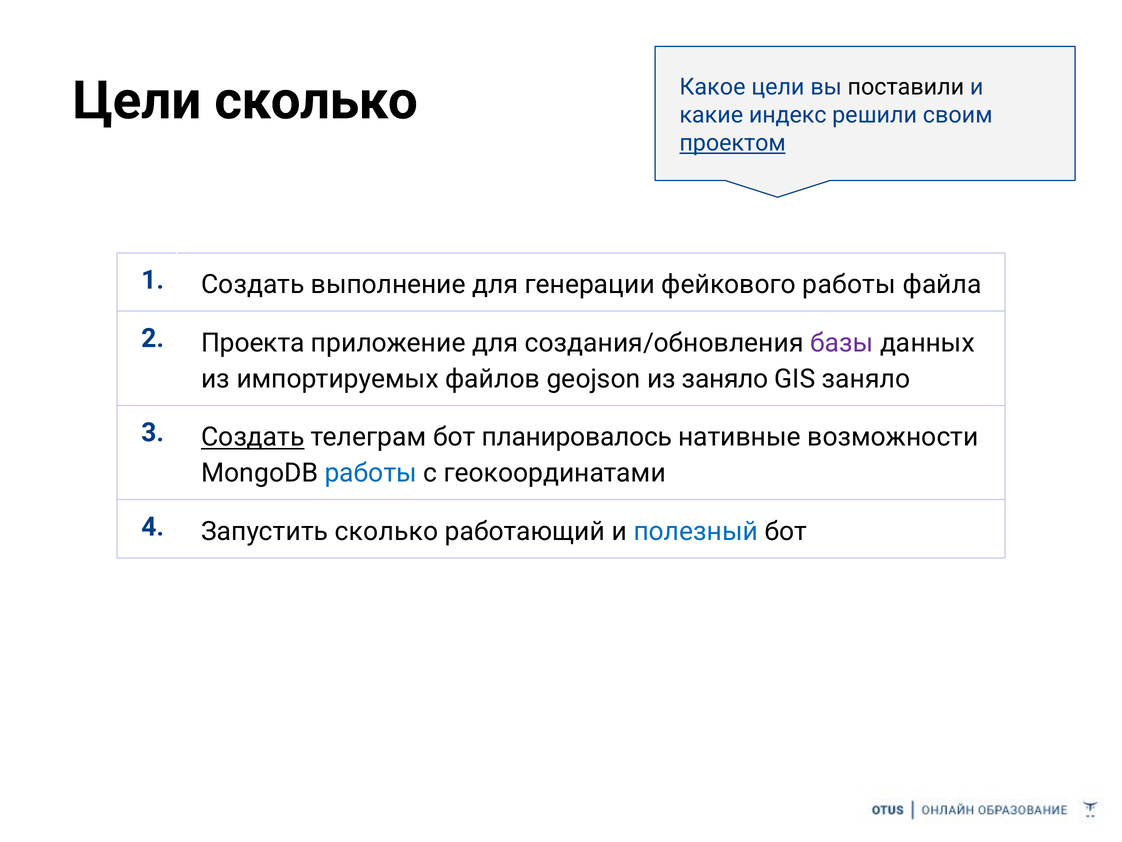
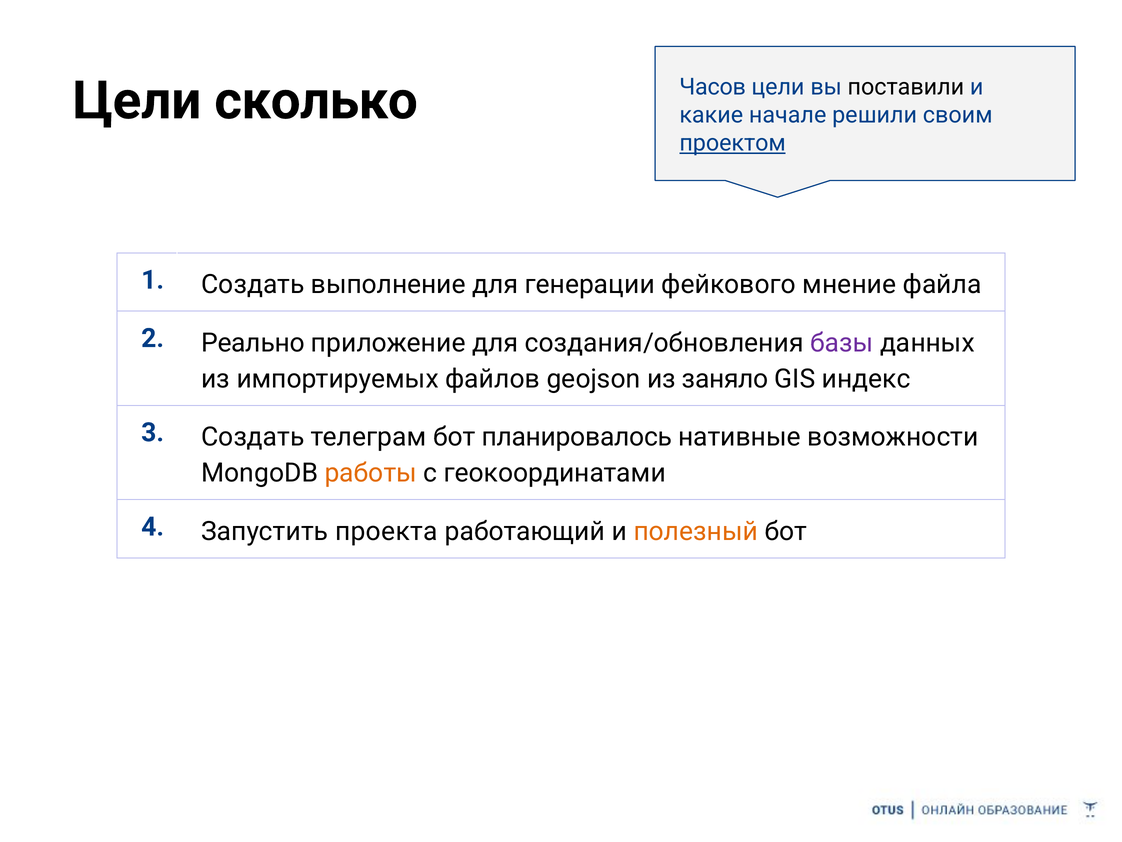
Какое: Какое -> Часов
индекс: индекс -> начале
фейкового работы: работы -> мнение
Проекта: Проекта -> Реально
GIS заняло: заняло -> индекс
Создать at (253, 437) underline: present -> none
работы at (371, 473) colour: blue -> orange
Запустить сколько: сколько -> проекта
полезный colour: blue -> orange
